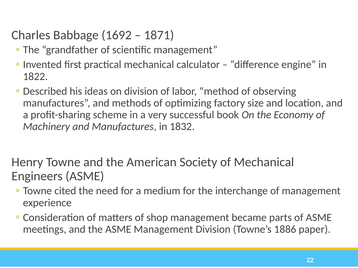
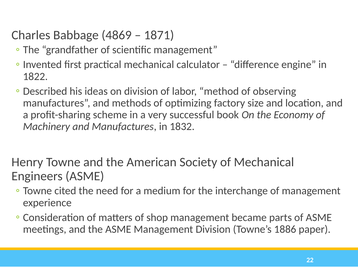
1692: 1692 -> 4869
